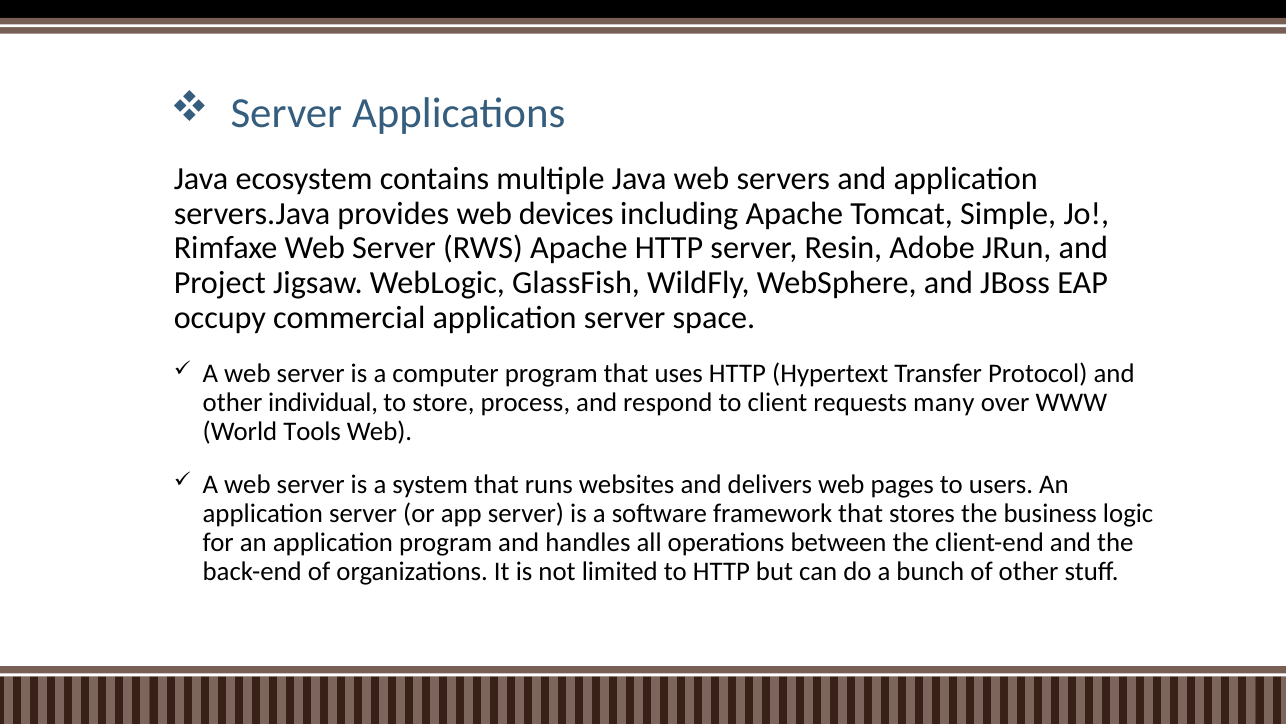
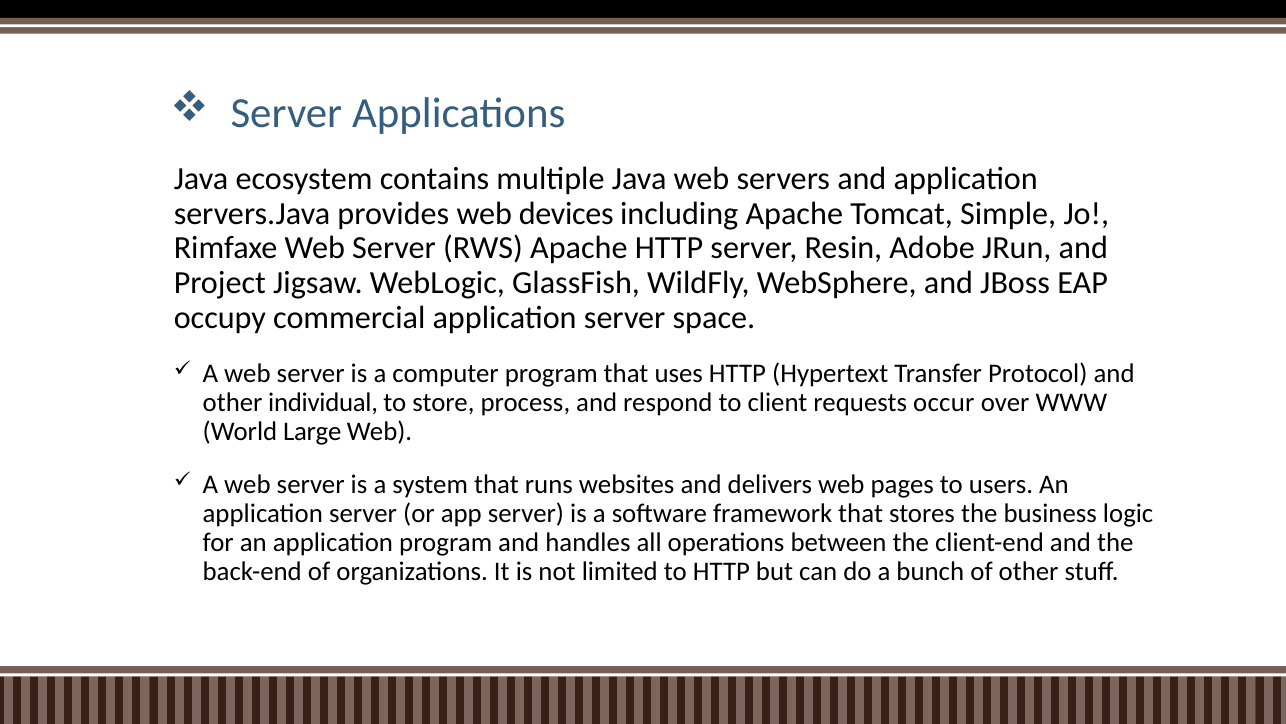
many: many -> occur
Tools: Tools -> Large
